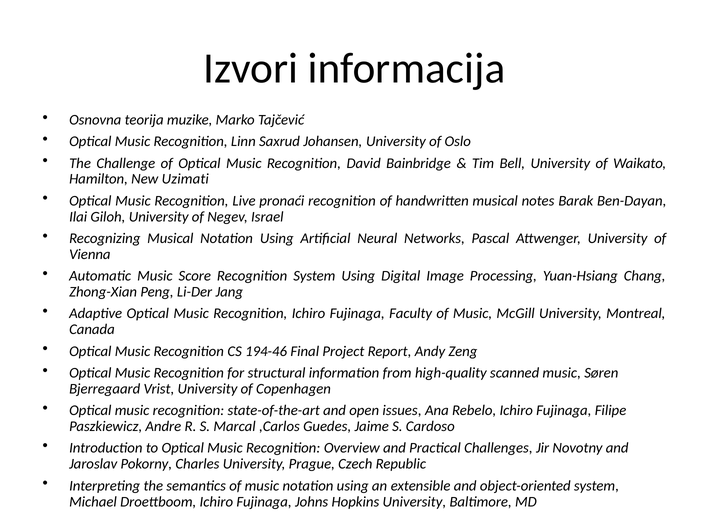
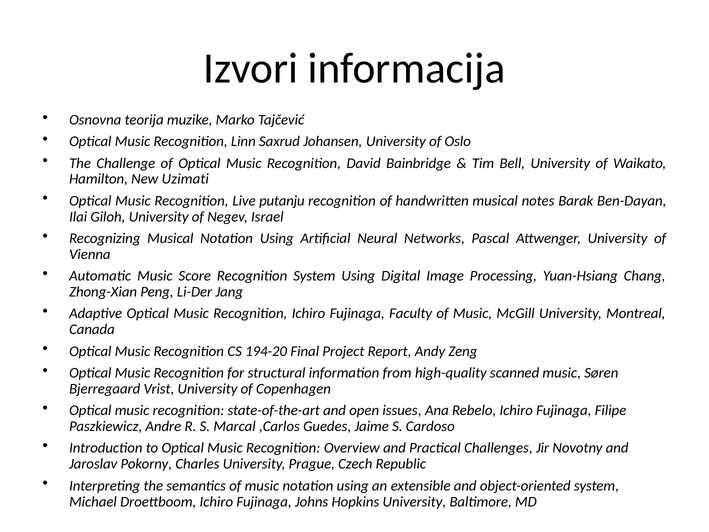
pronaći: pronaći -> putanju
194-46: 194-46 -> 194-20
